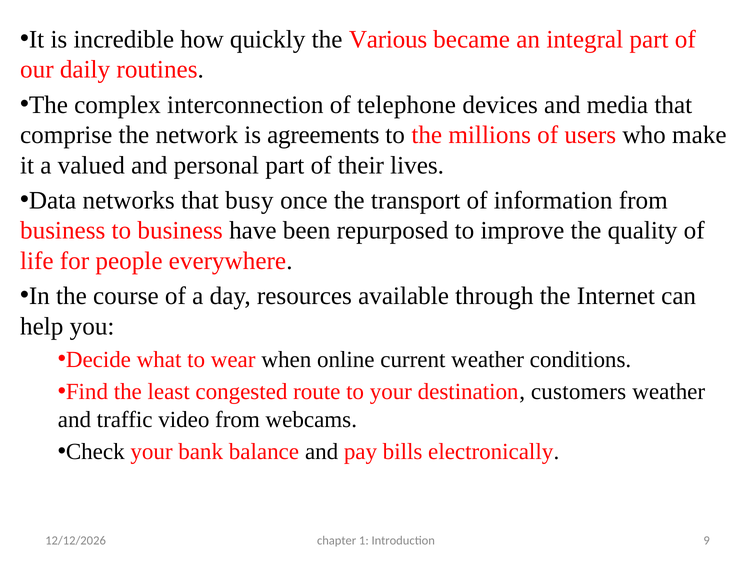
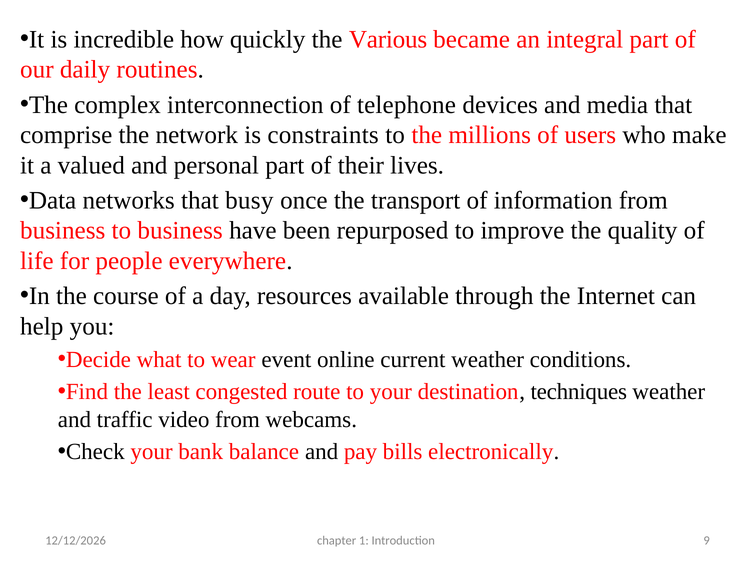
agreements: agreements -> constraints
when: when -> event
customers: customers -> techniques
